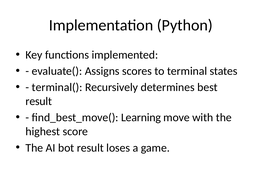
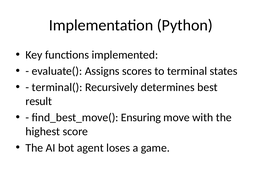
Learning: Learning -> Ensuring
bot result: result -> agent
